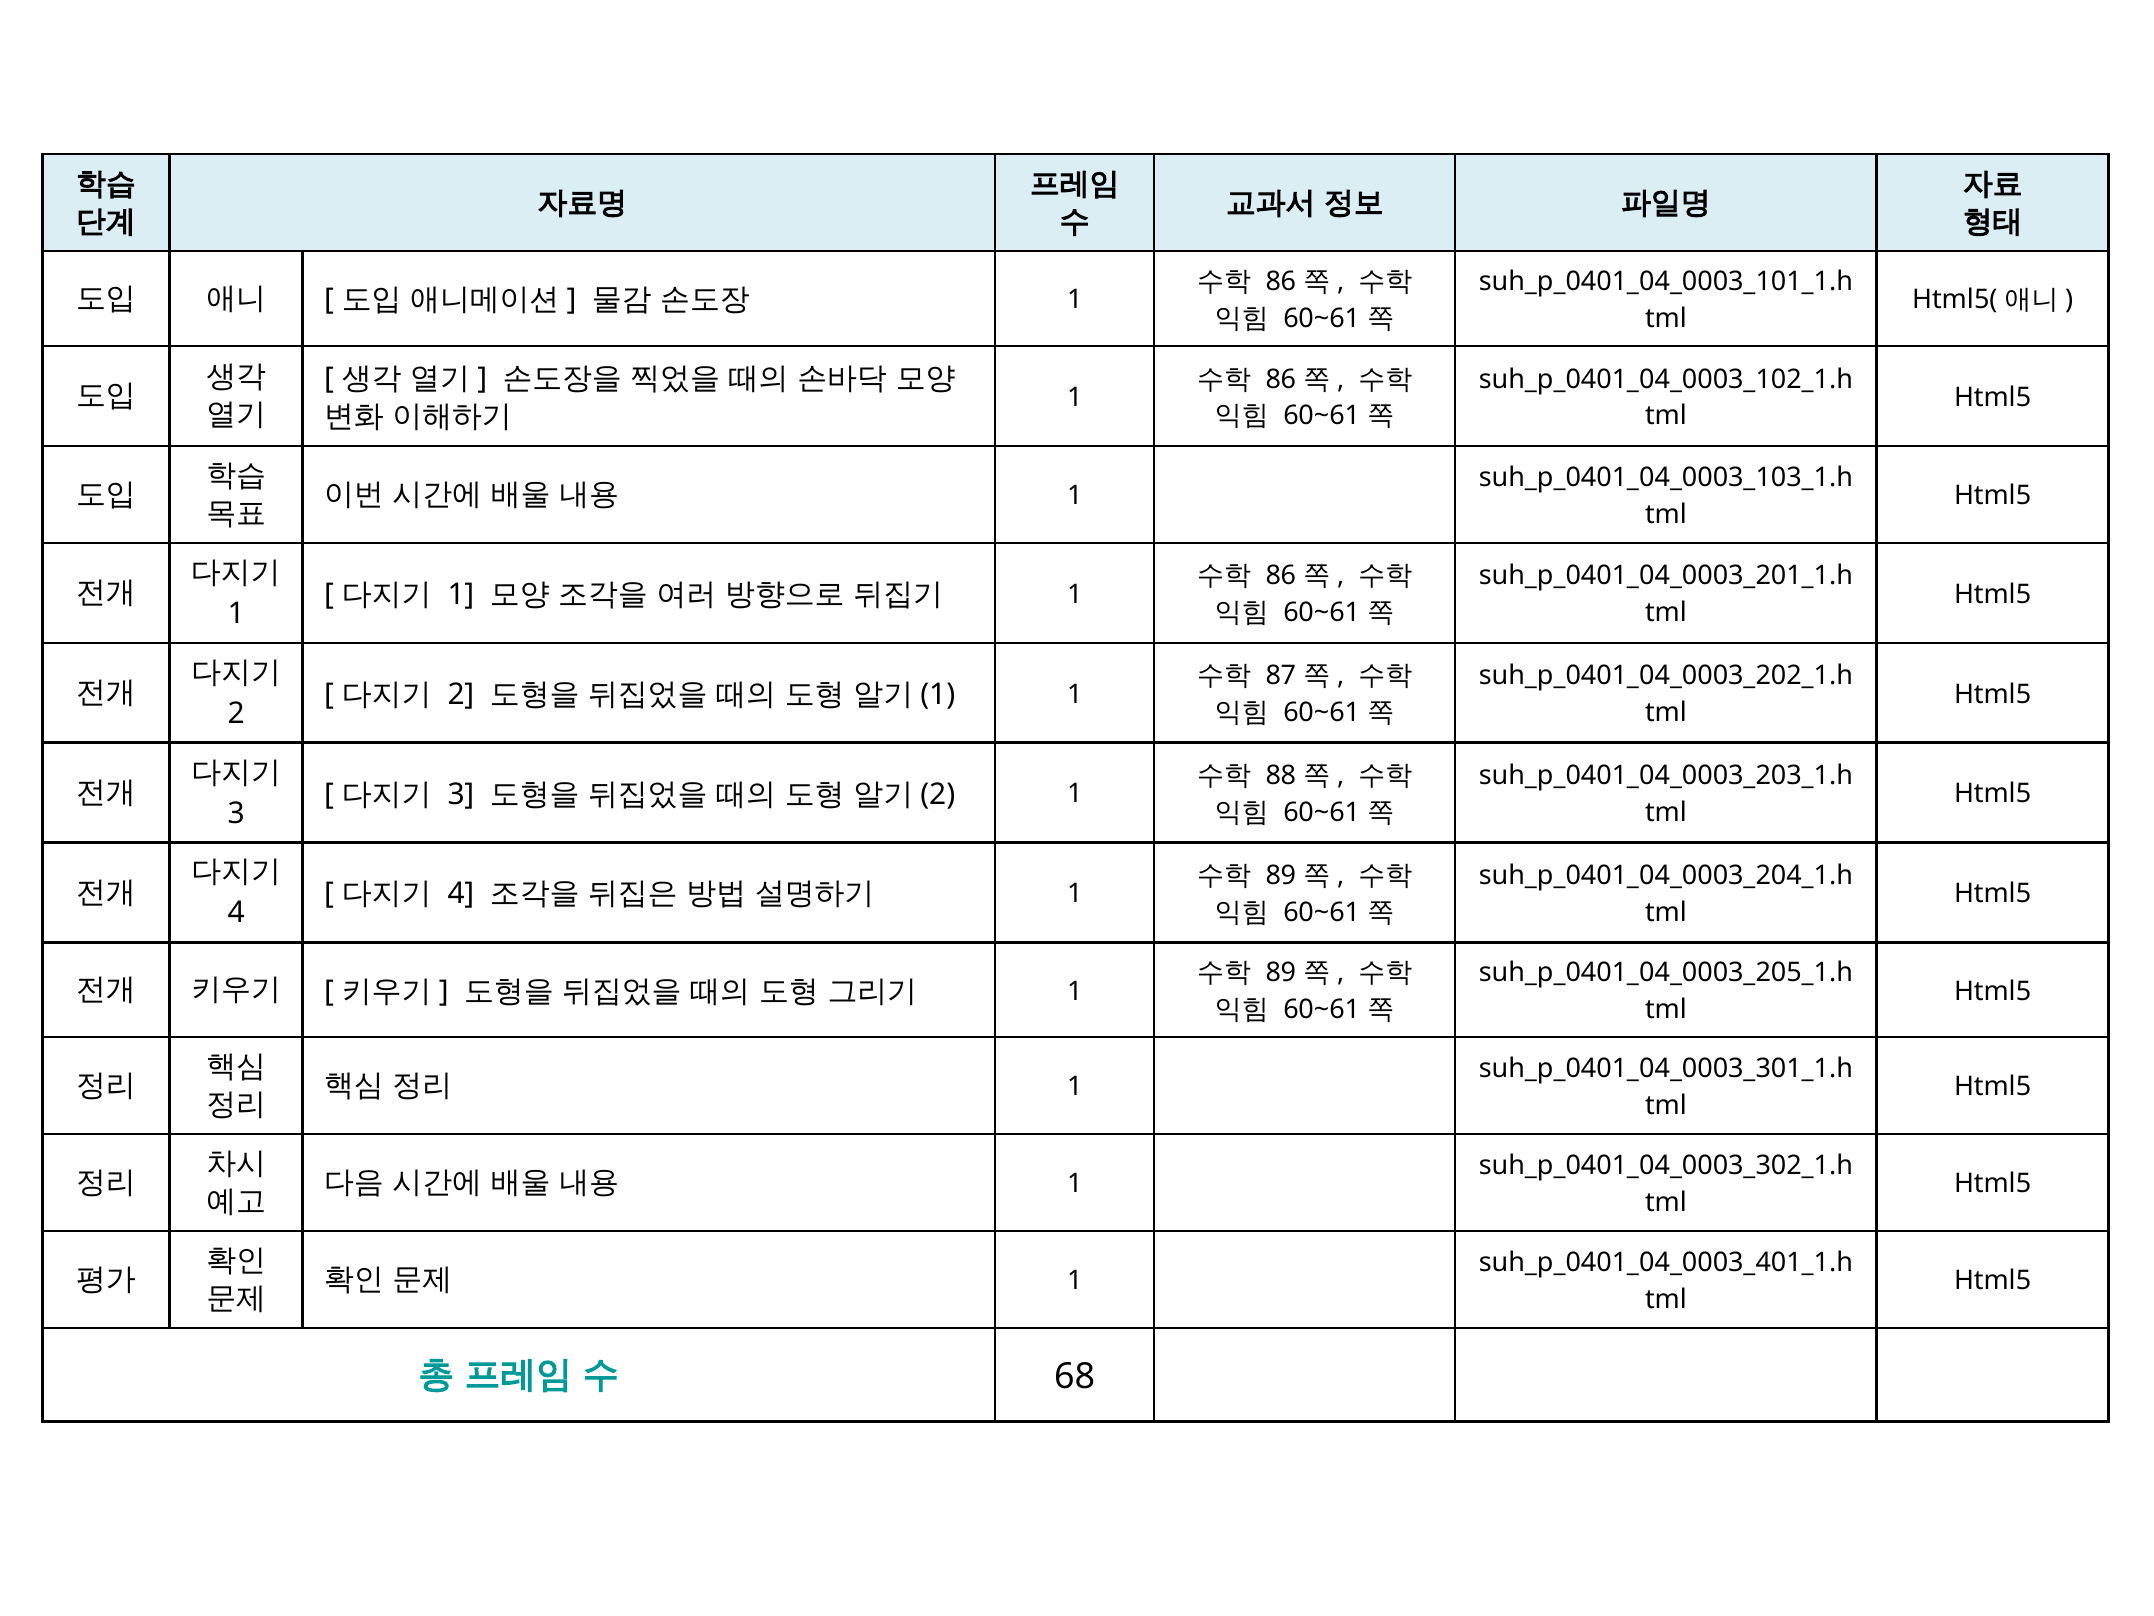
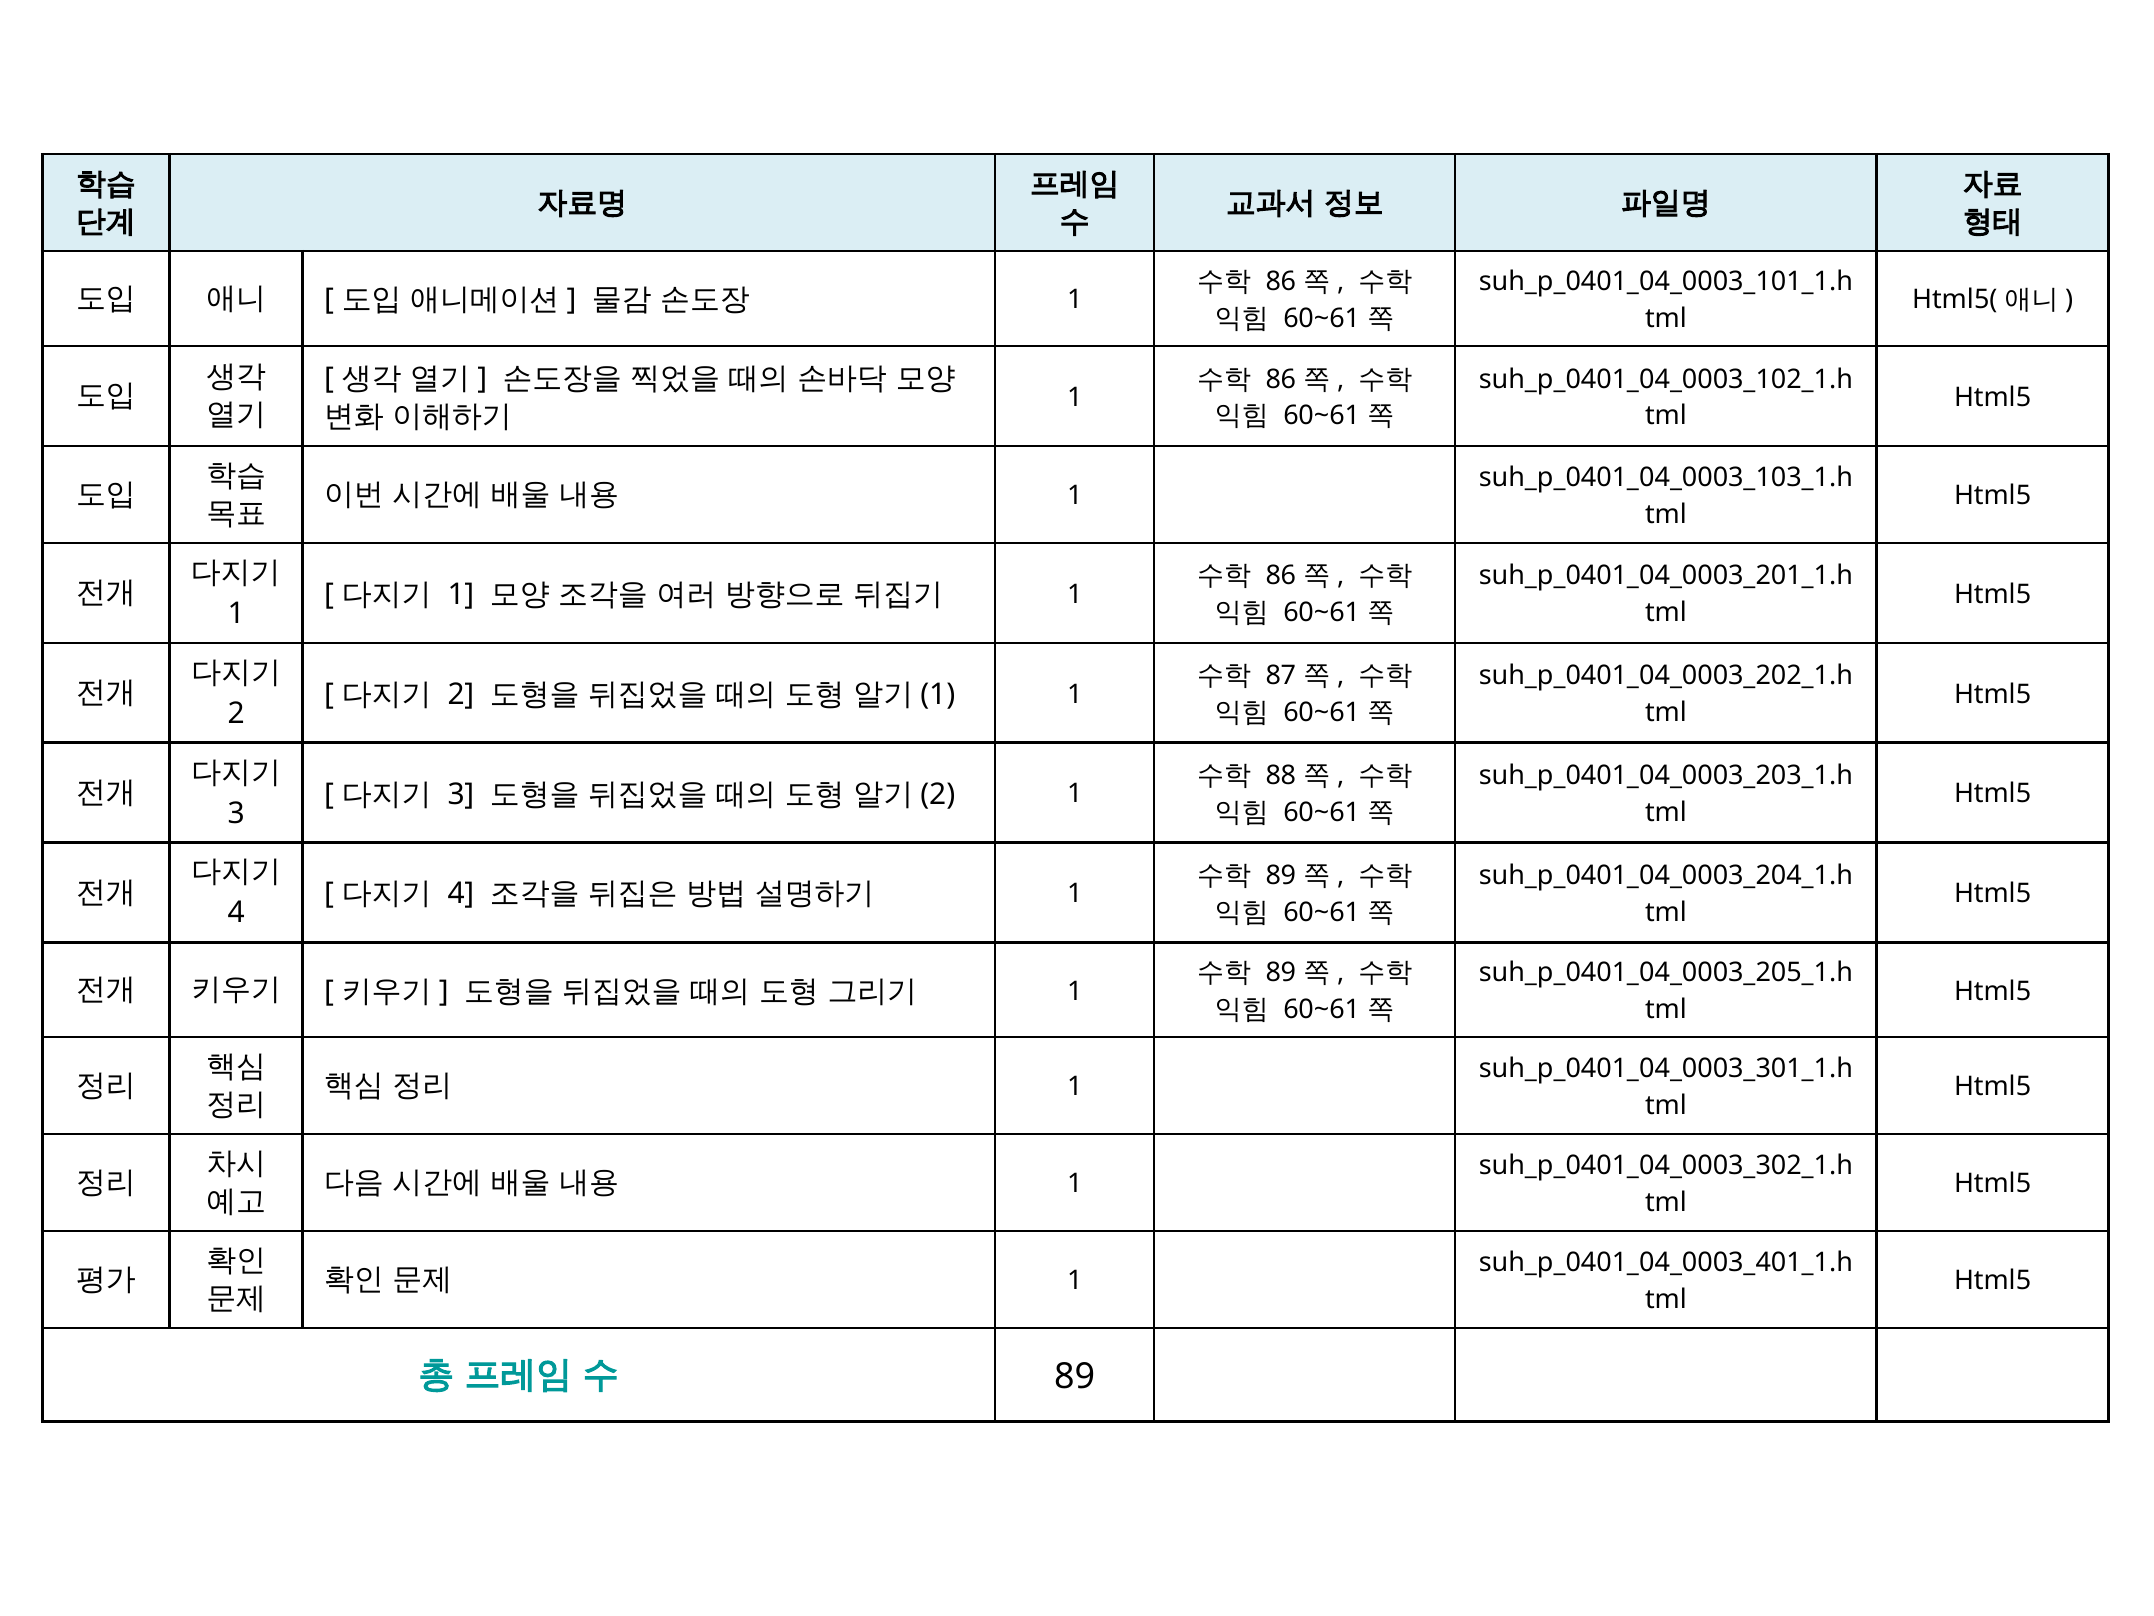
68 at (1075, 1376): 68 -> 89
